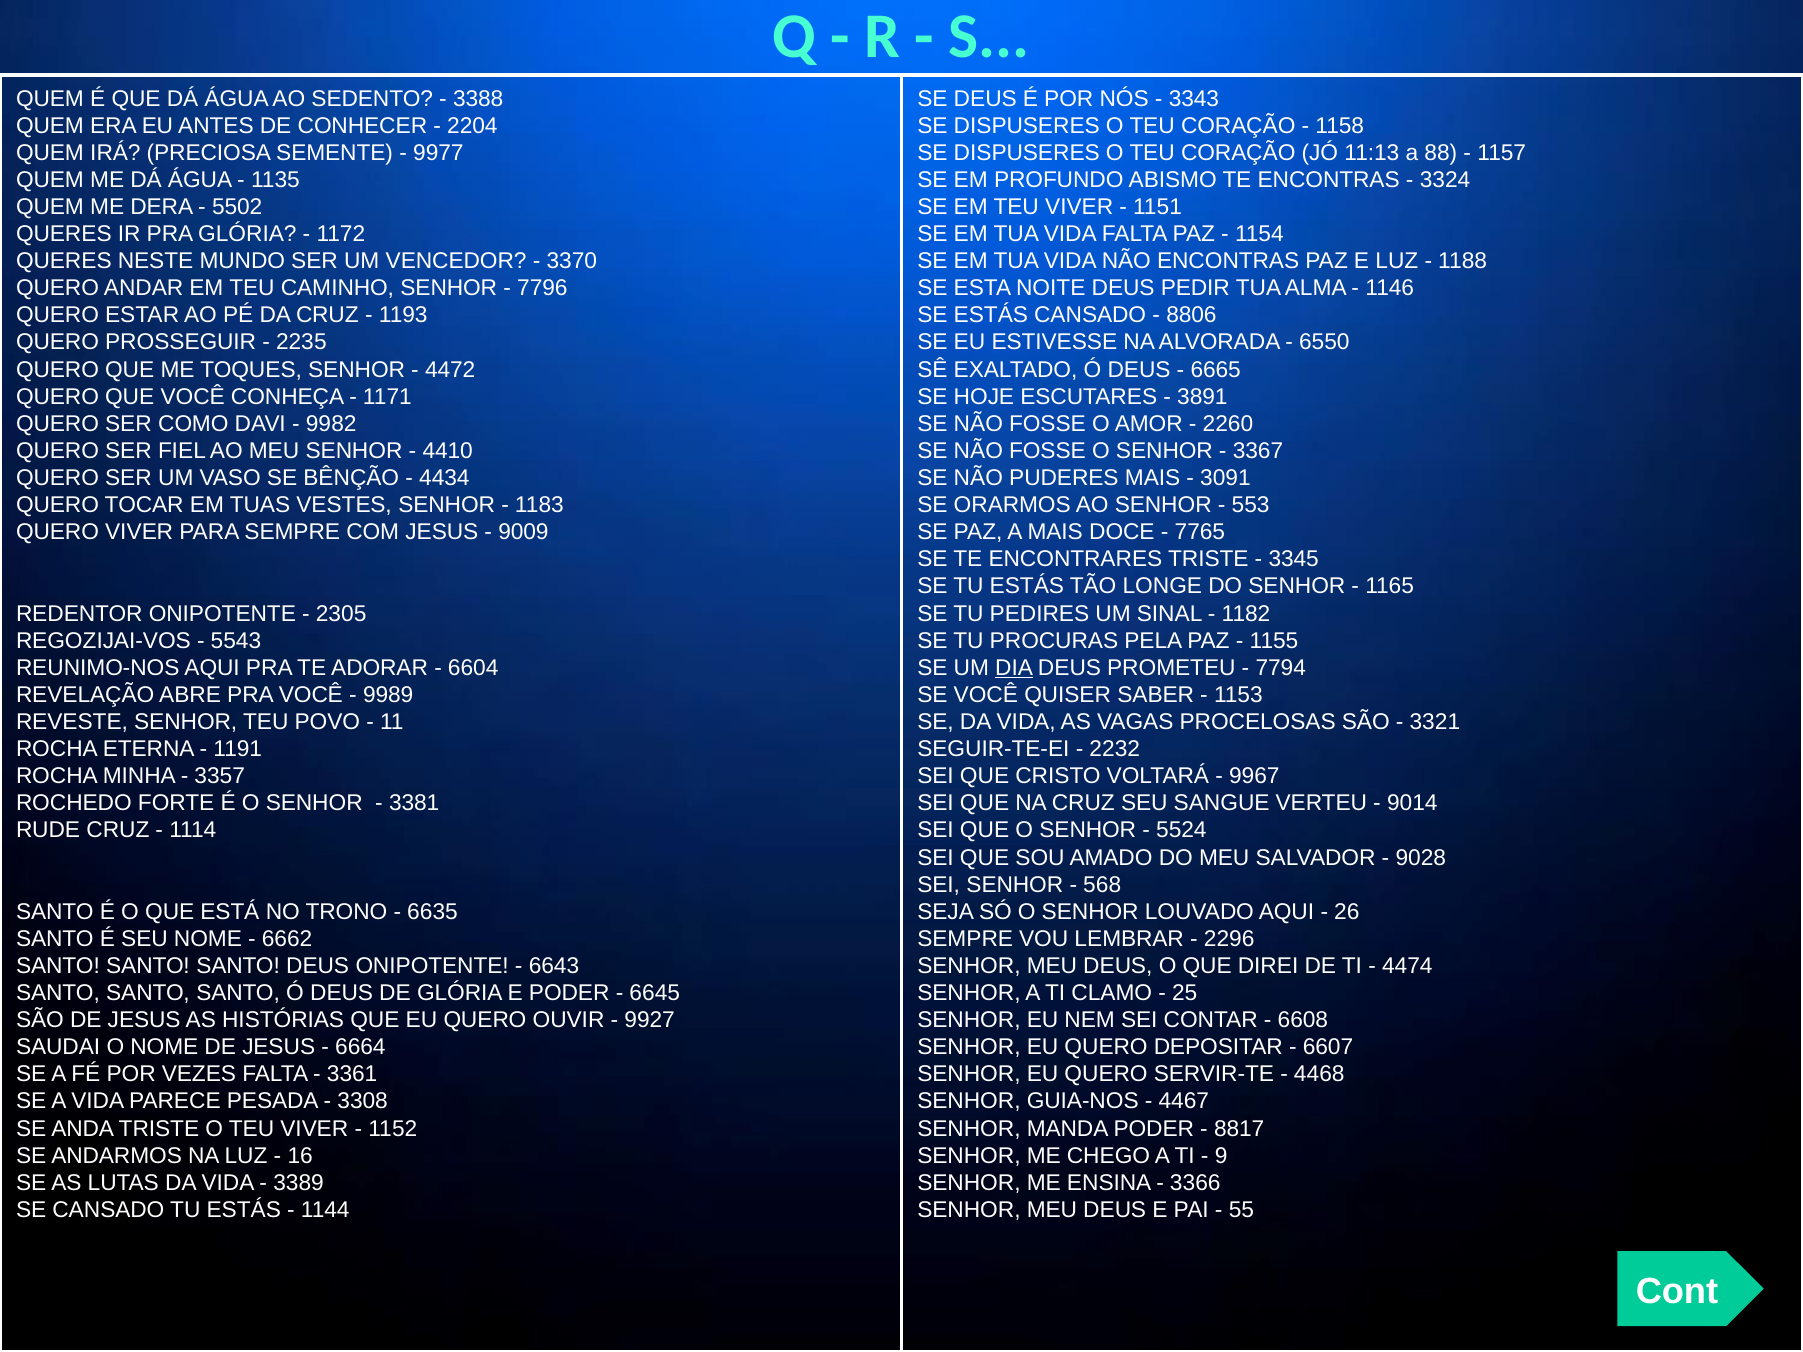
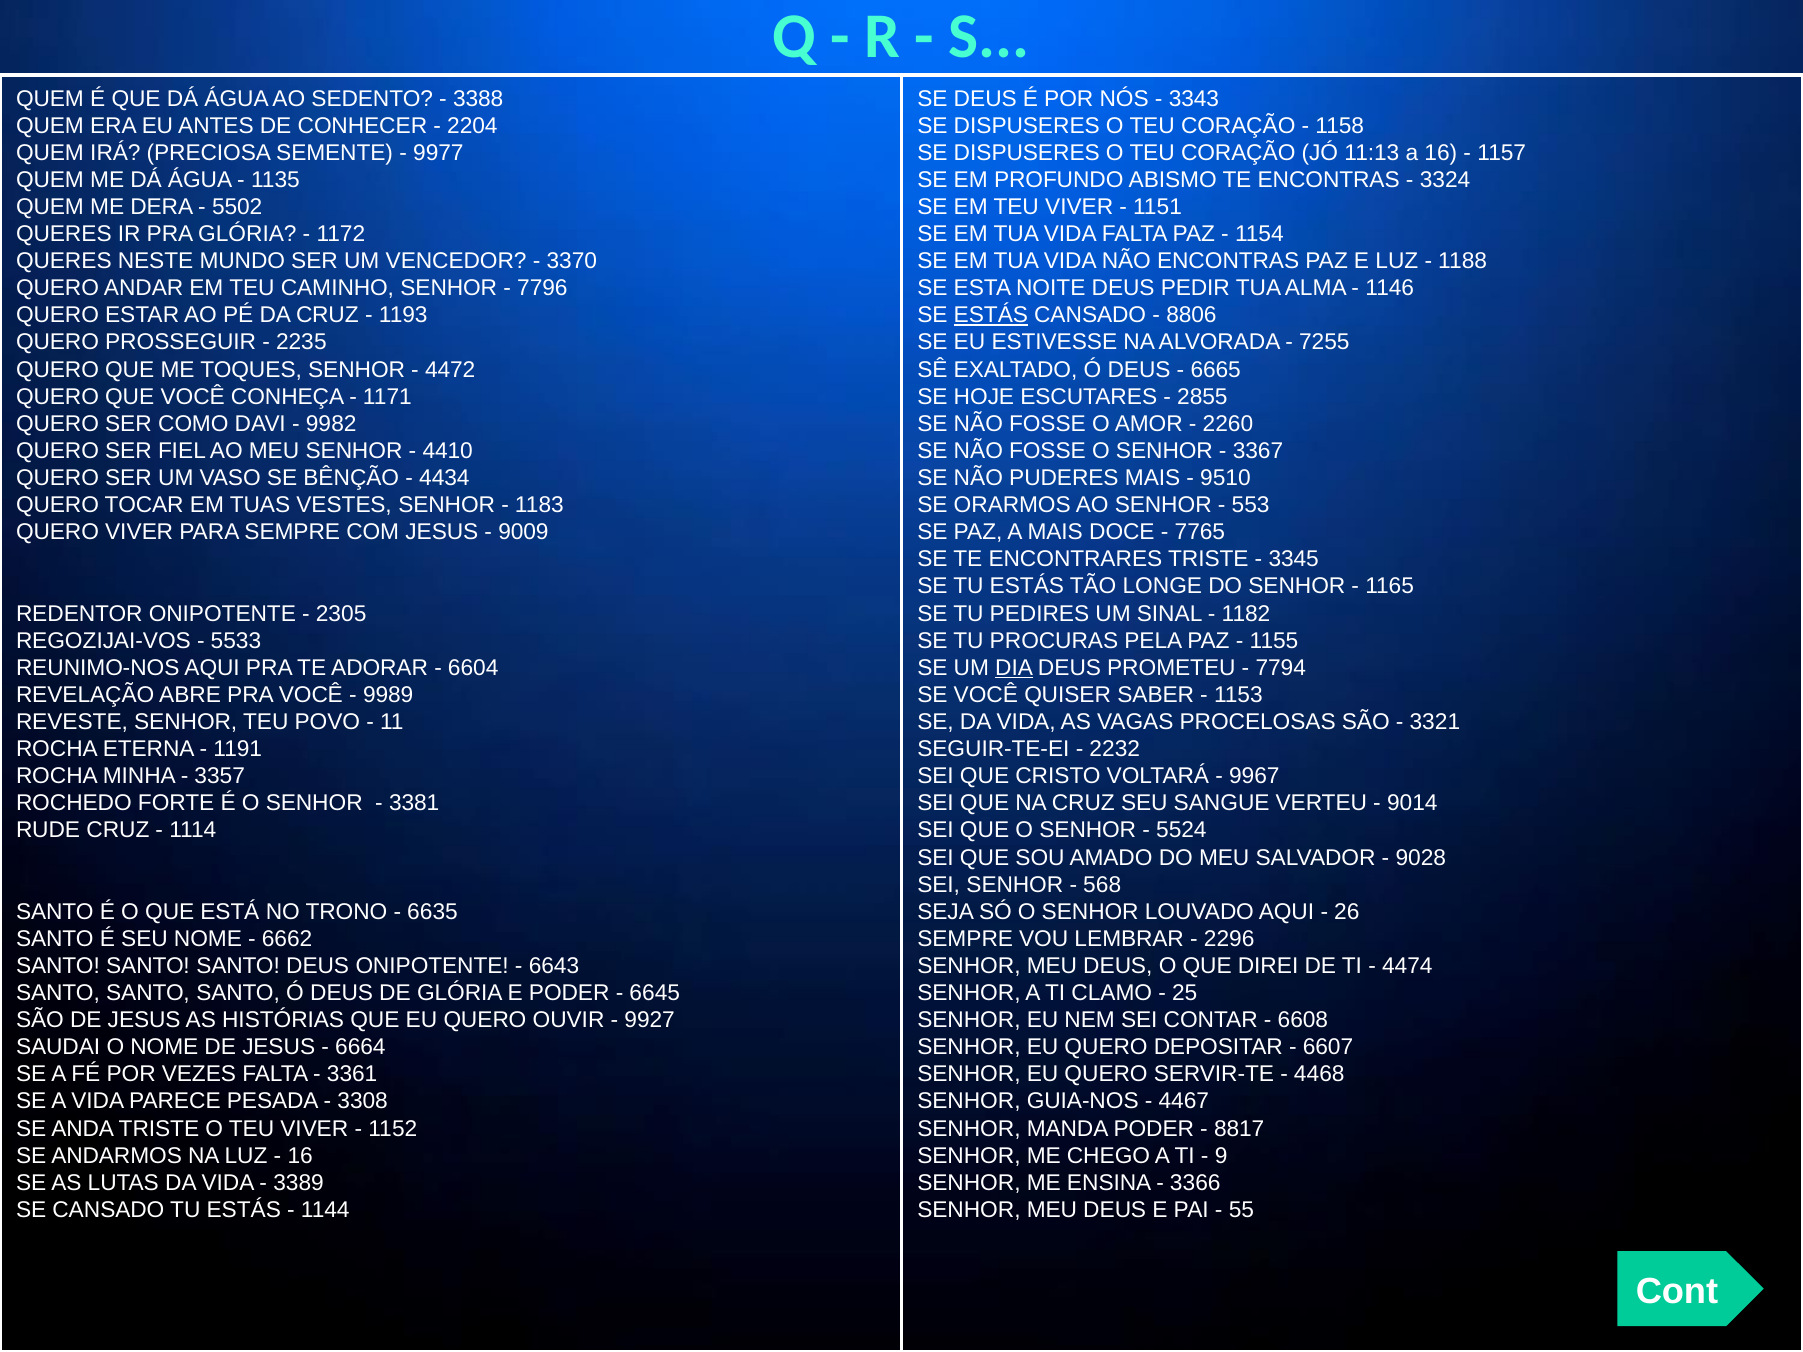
a 88: 88 -> 16
ESTÁS at (991, 315) underline: none -> present
6550: 6550 -> 7255
3891: 3891 -> 2855
3091: 3091 -> 9510
5543: 5543 -> 5533
